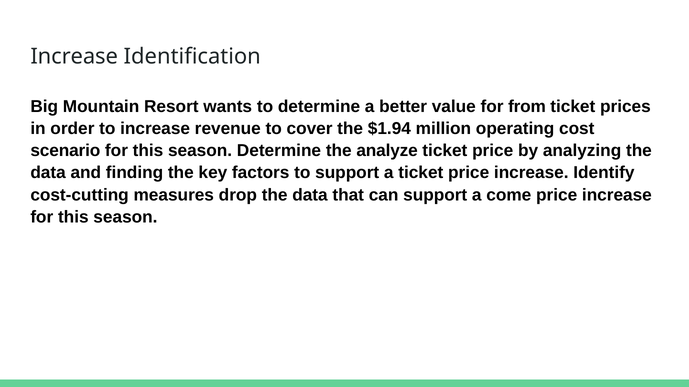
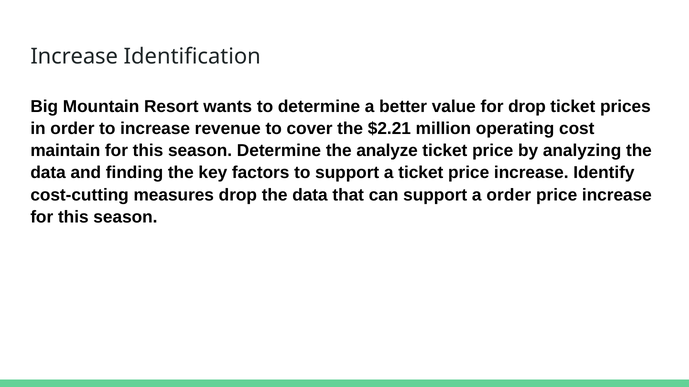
for from: from -> drop
$1.94: $1.94 -> $2.21
scenario: scenario -> maintain
a come: come -> order
